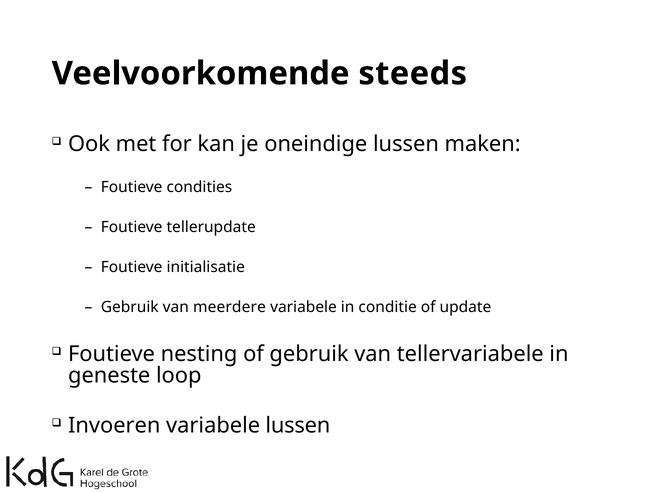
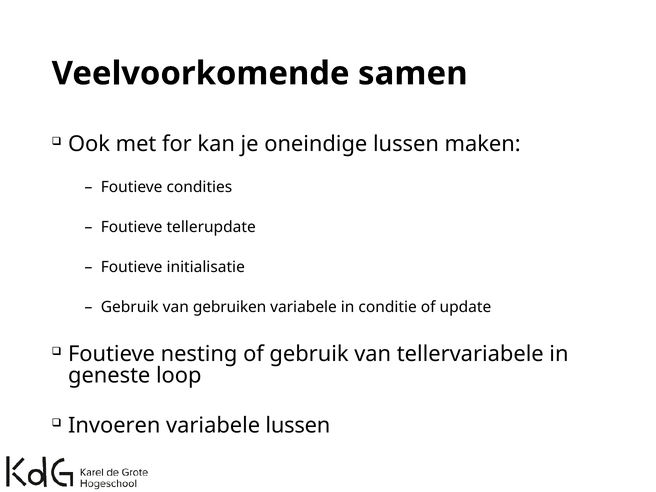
steeds: steeds -> samen
meerdere: meerdere -> gebruiken
